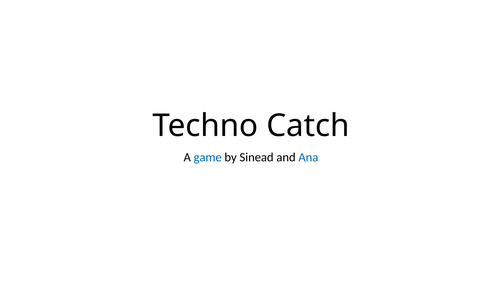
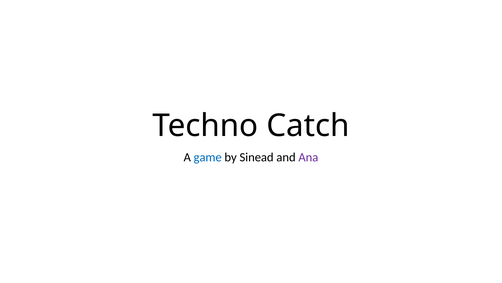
Ana colour: blue -> purple
